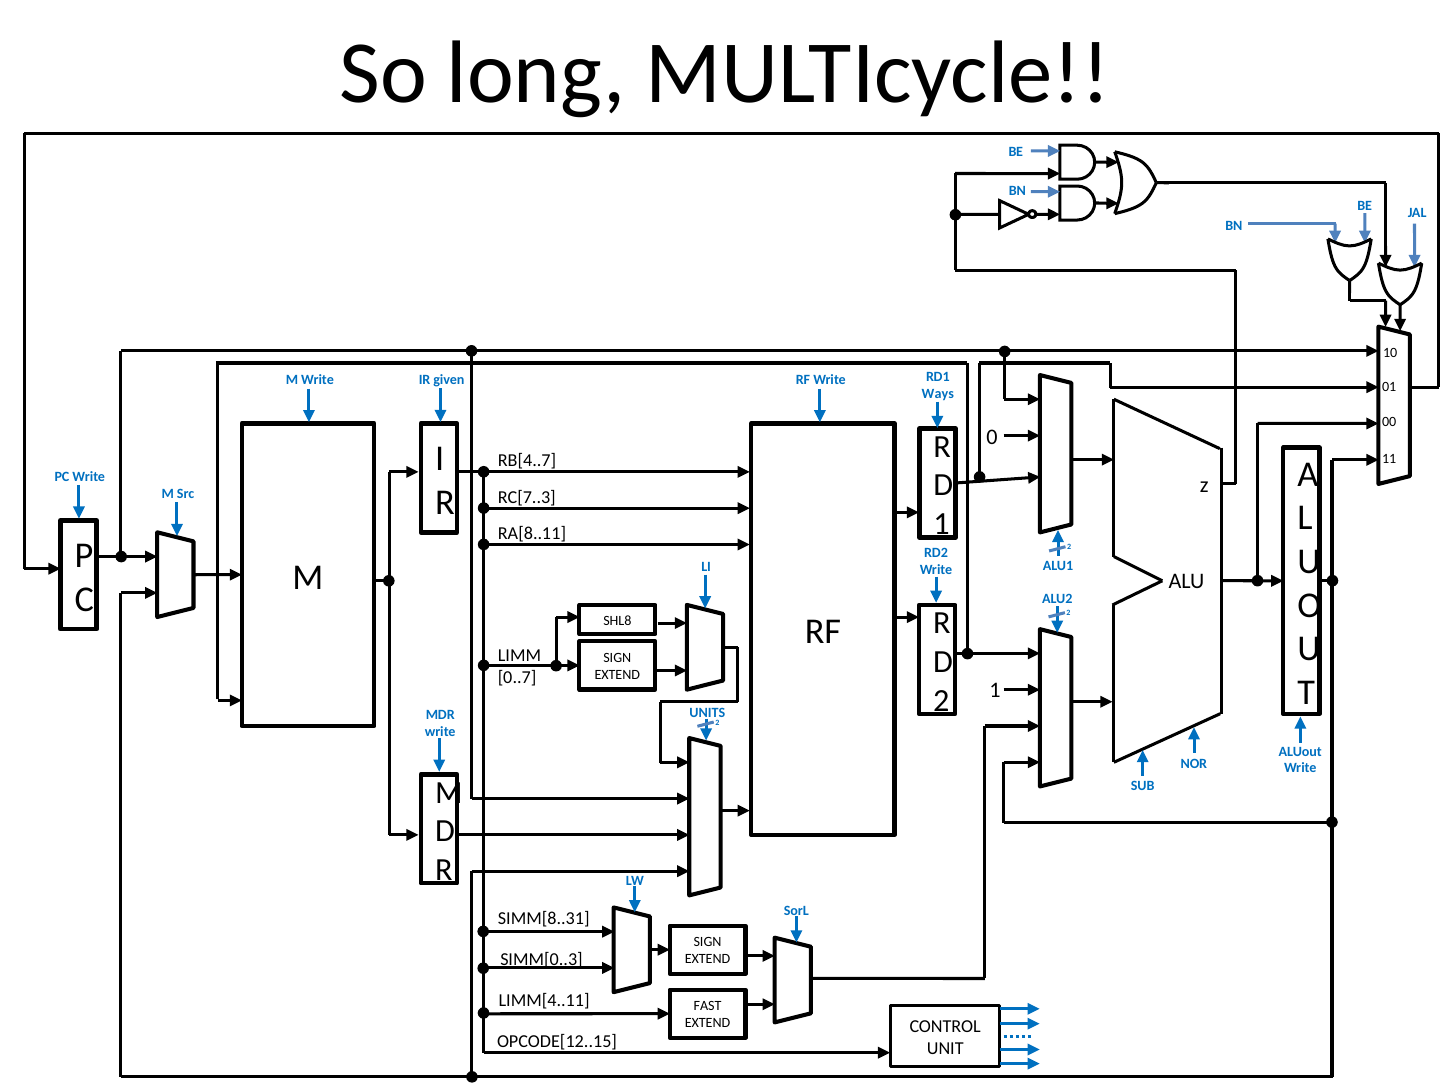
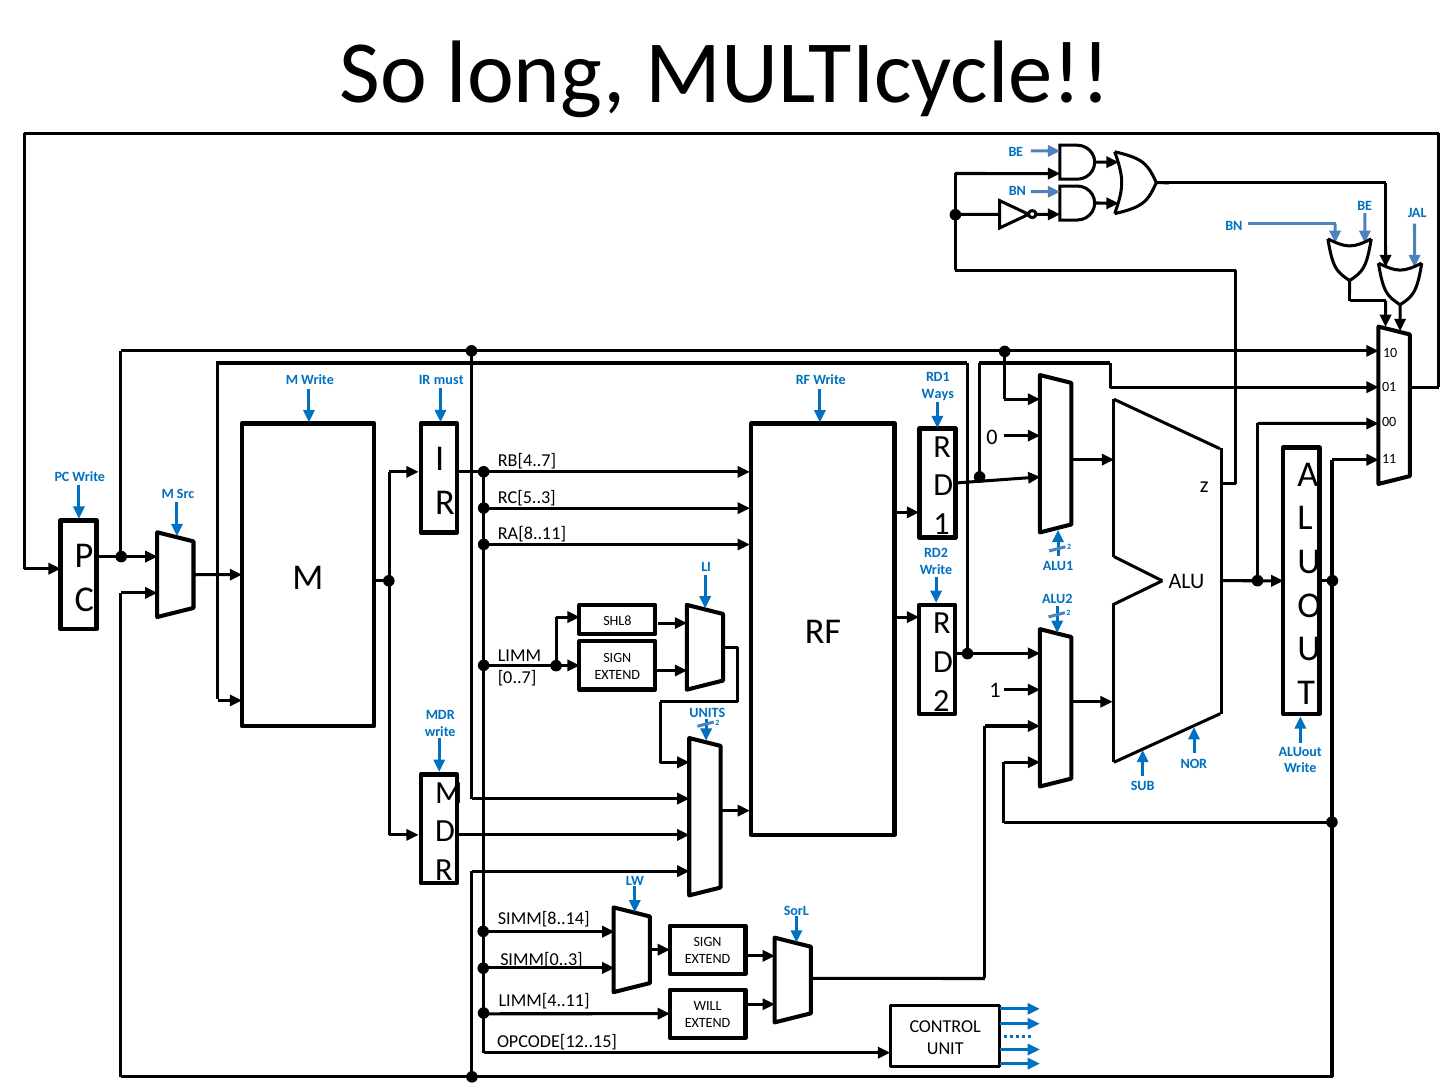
given: given -> must
RC[7..3: RC[7..3 -> RC[5..3
SIMM[8..31: SIMM[8..31 -> SIMM[8..14
FAST: FAST -> WILL
